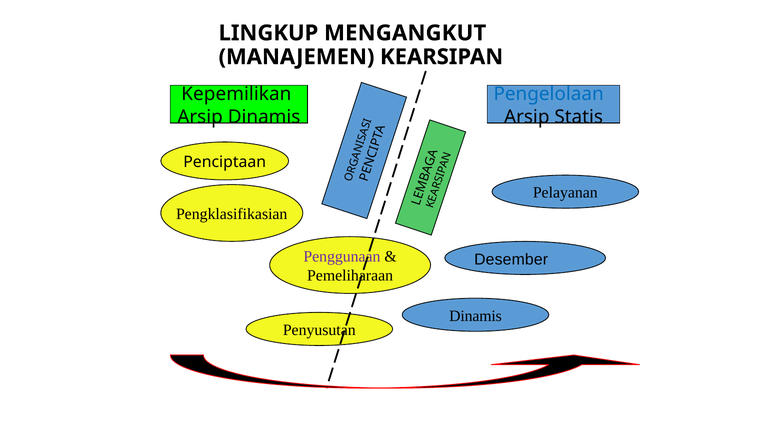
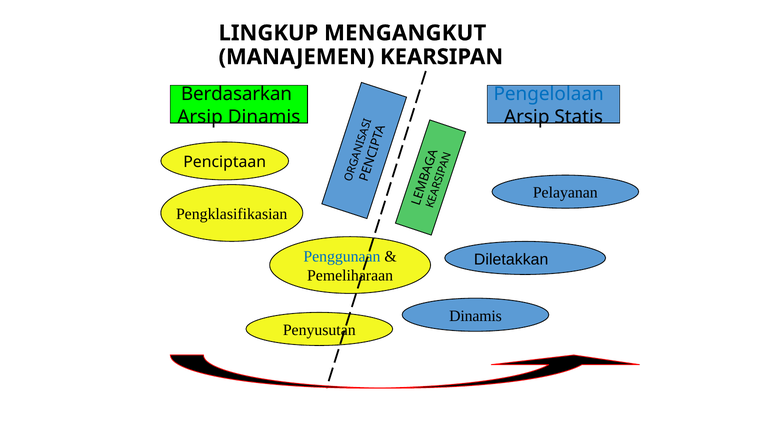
Kepemilikan: Kepemilikan -> Berdasarkan
Penggunaan colour: purple -> blue
Desember: Desember -> Diletakkan
